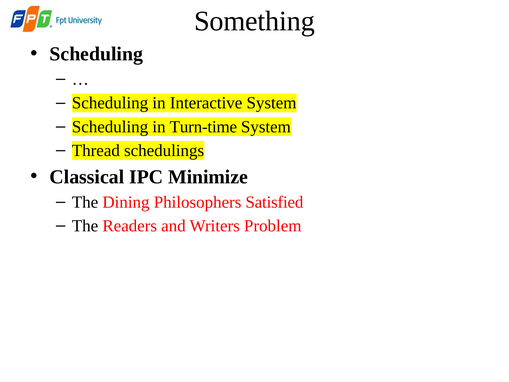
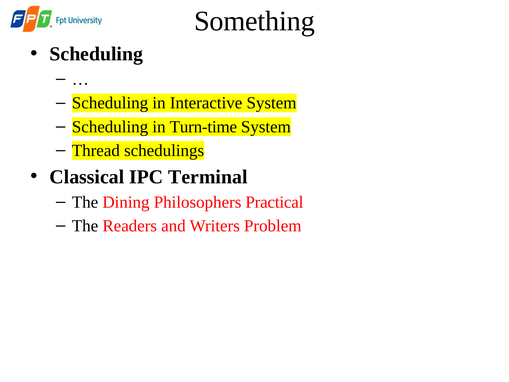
Minimize: Minimize -> Terminal
Satisfied: Satisfied -> Practical
